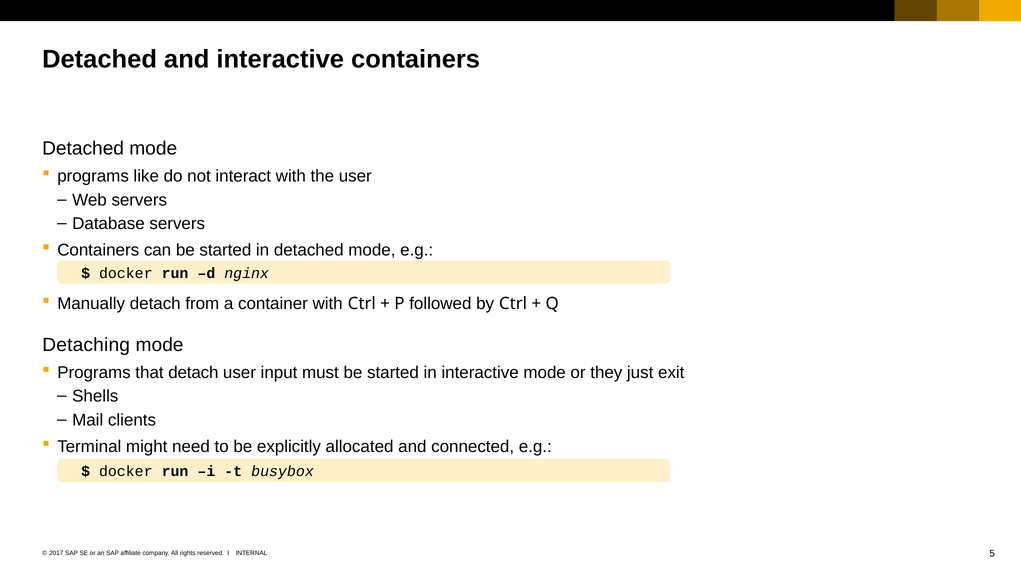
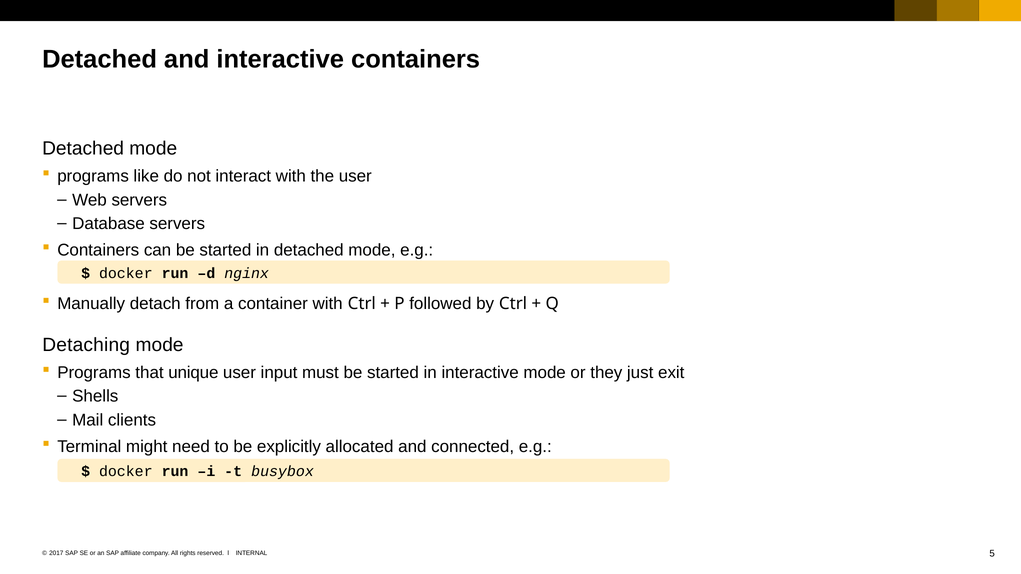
that detach: detach -> unique
